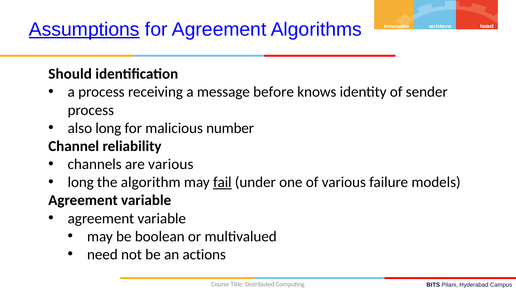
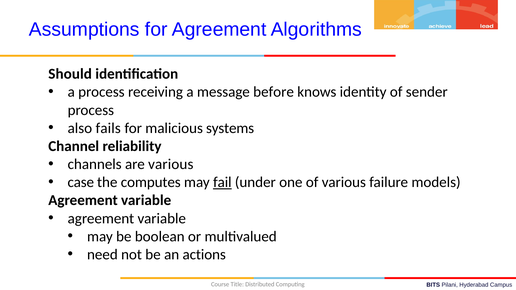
Assumptions underline: present -> none
also long: long -> fails
number: number -> systems
long at (81, 182): long -> case
algorithm: algorithm -> computes
